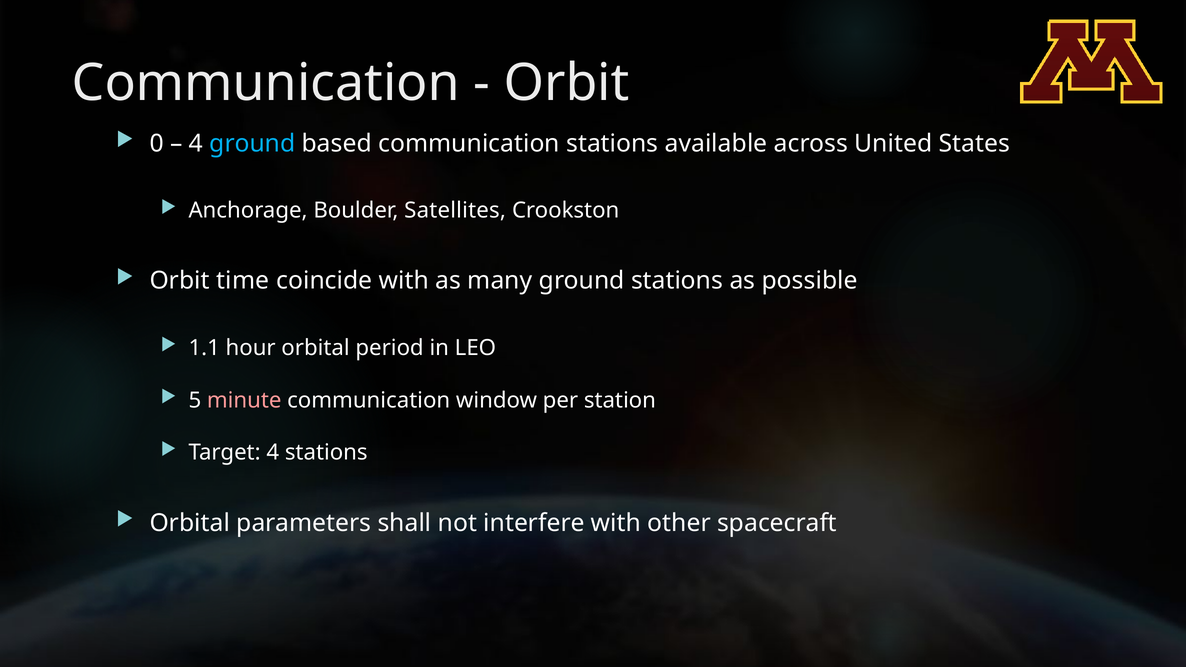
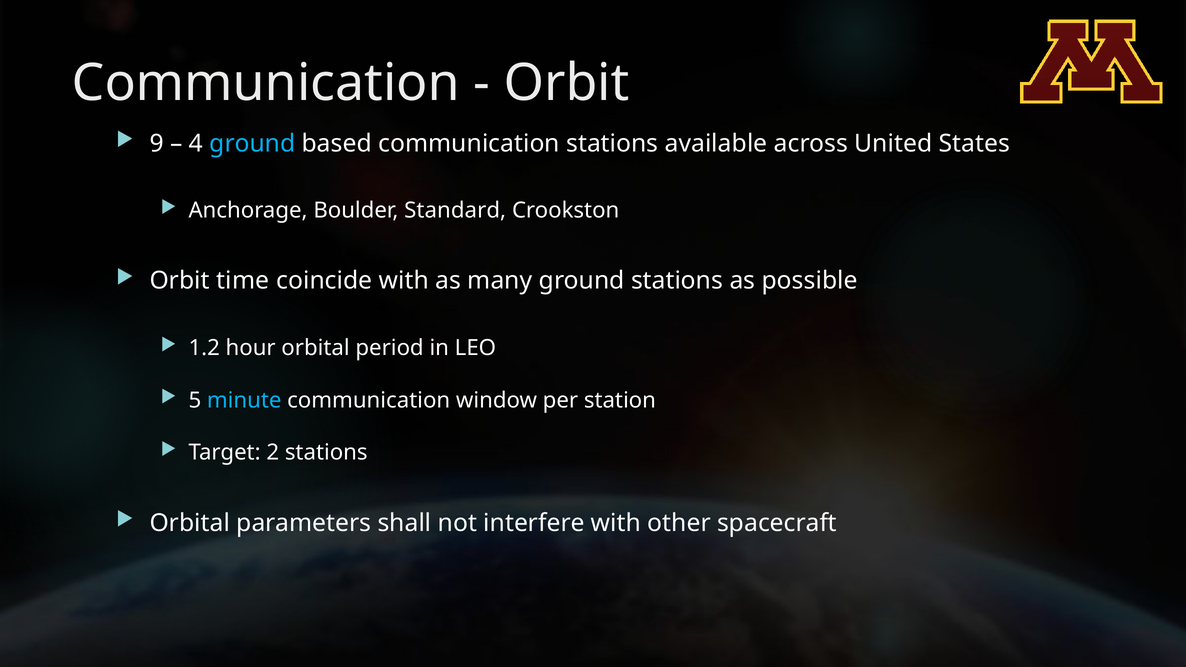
0: 0 -> 9
Satellites: Satellites -> Standard
1.1: 1.1 -> 1.2
minute colour: pink -> light blue
Target 4: 4 -> 2
